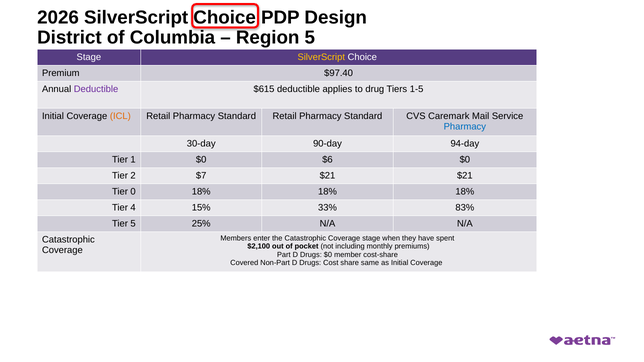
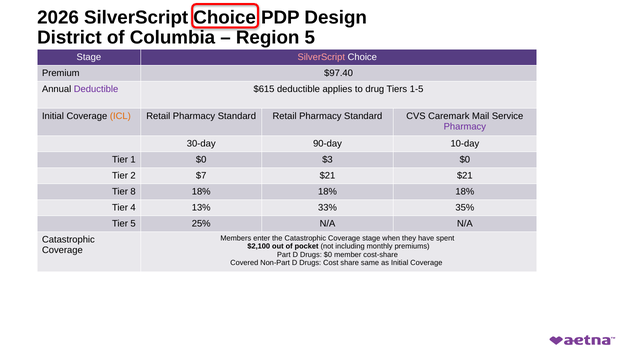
SilverScript at (321, 57) colour: yellow -> pink
Pharmacy at (465, 127) colour: blue -> purple
94-day: 94-day -> 10-day
$6: $6 -> $3
0: 0 -> 8
15%: 15% -> 13%
83%: 83% -> 35%
